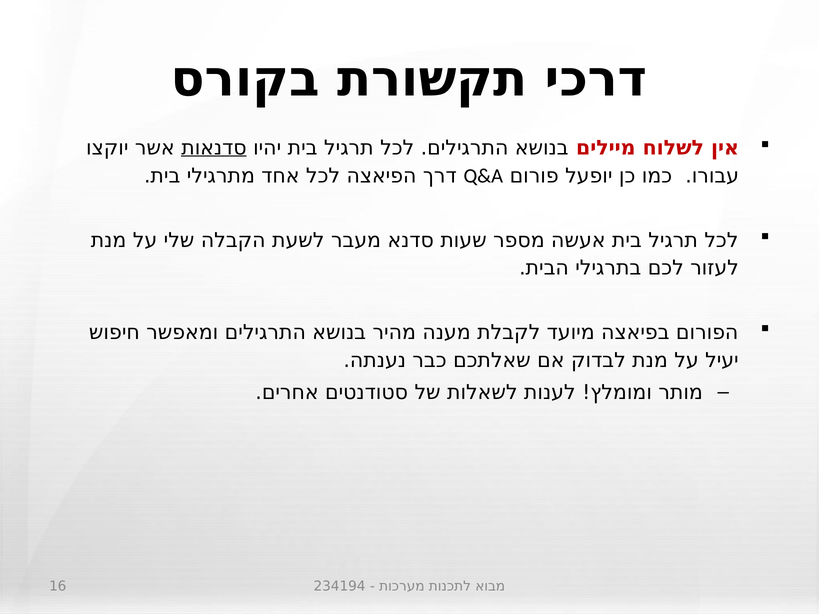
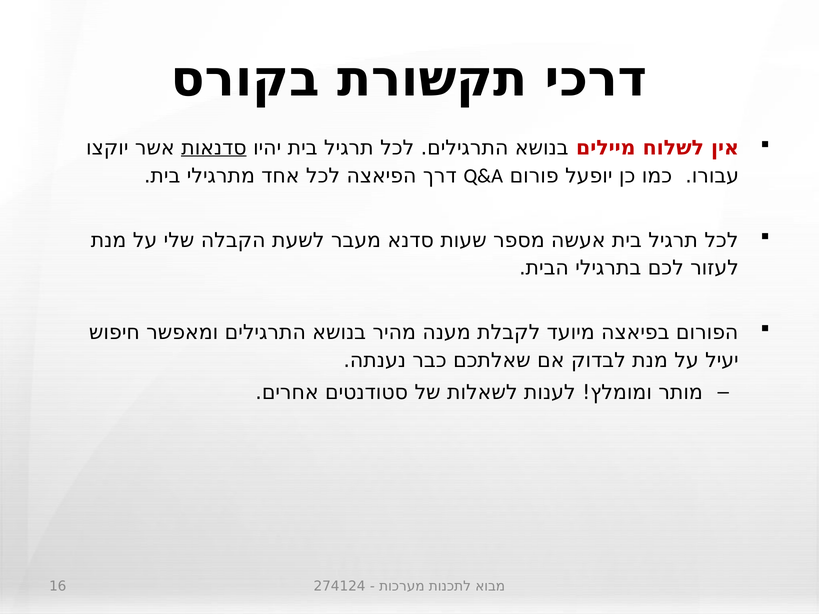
234194: 234194 -> 274124
